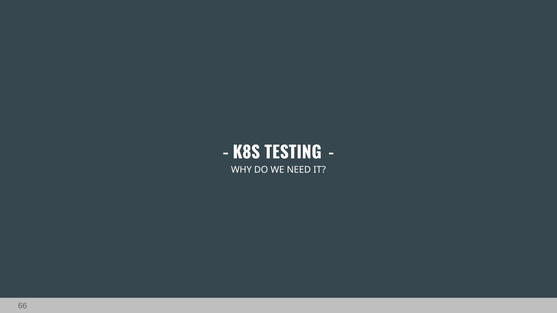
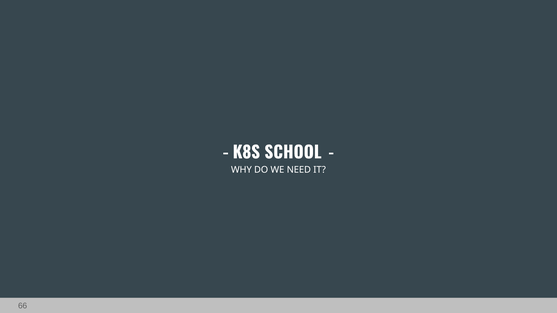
TESTING: TESTING -> SCHOOL
